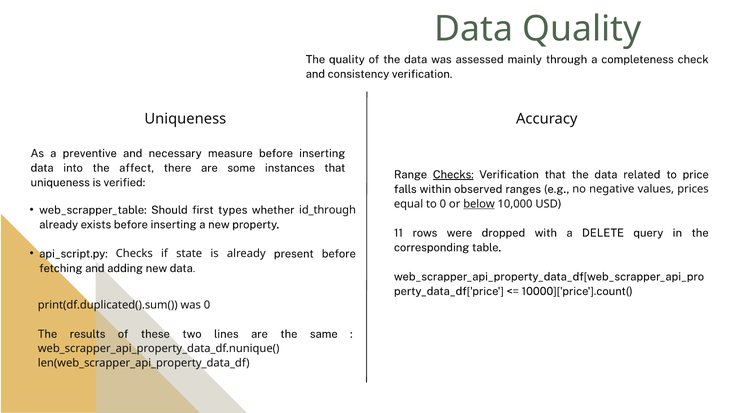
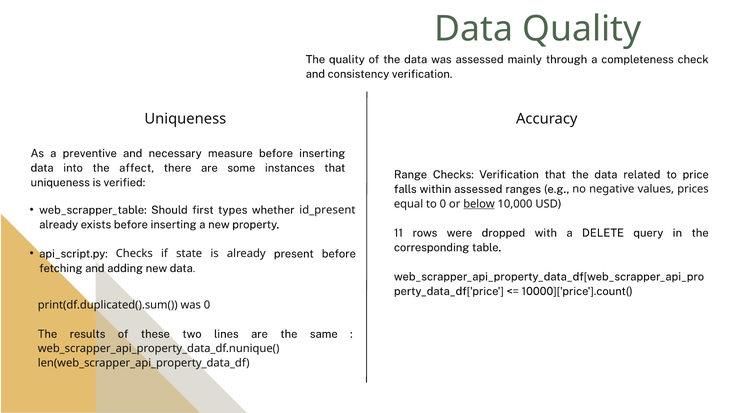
Checks at (453, 174) underline: present -> none
within observed: observed -> assessed
id_through: id_through -> id_present
